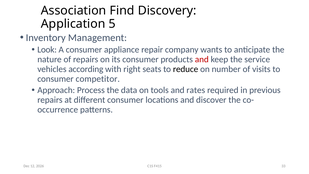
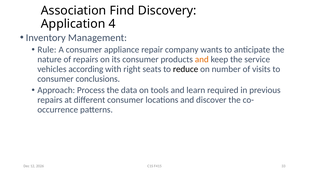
5: 5 -> 4
Look: Look -> Rule
and at (202, 59) colour: red -> orange
competitor: competitor -> conclusions
rates: rates -> learn
